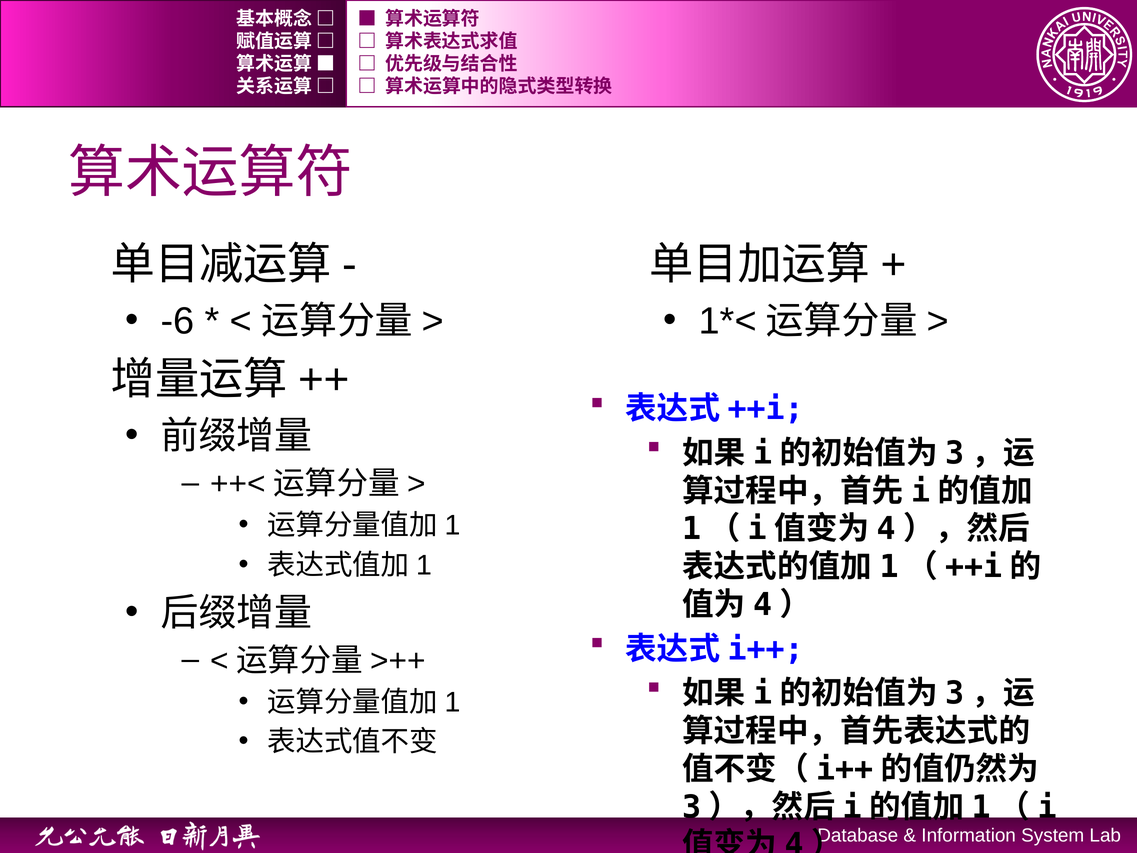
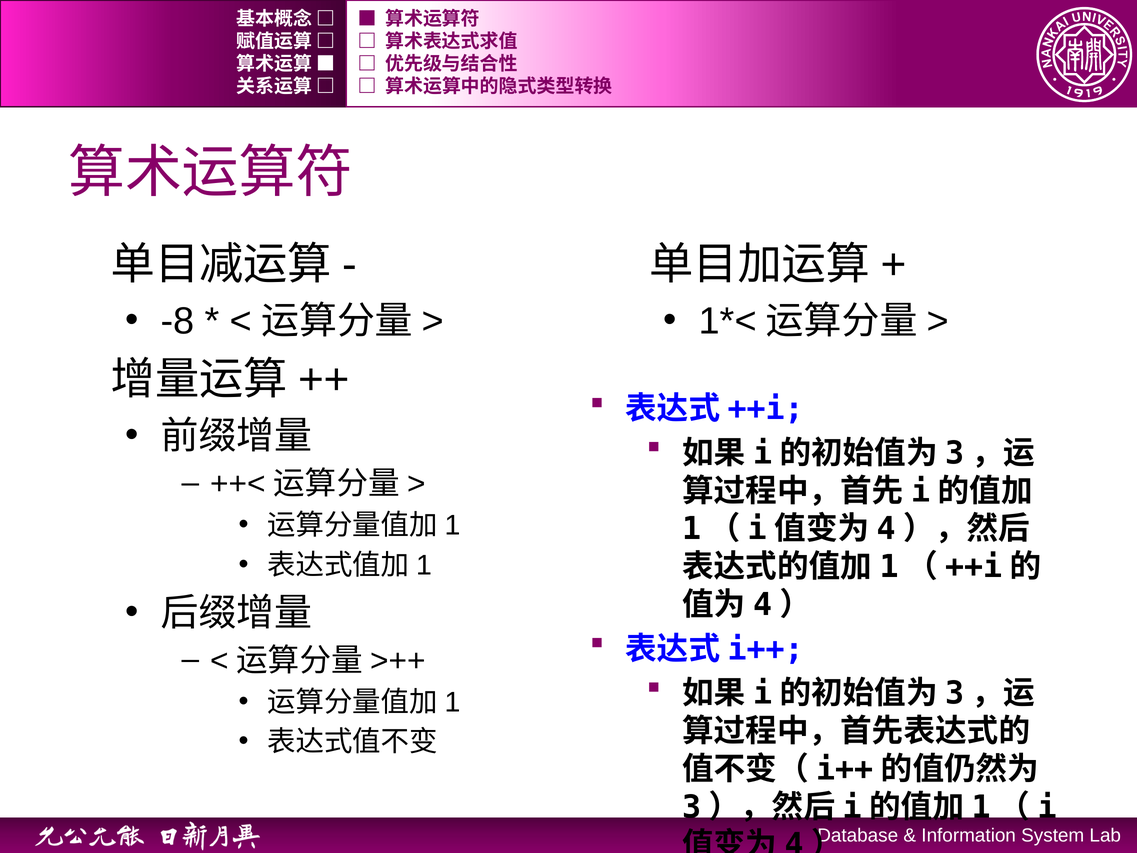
-6: -6 -> -8
